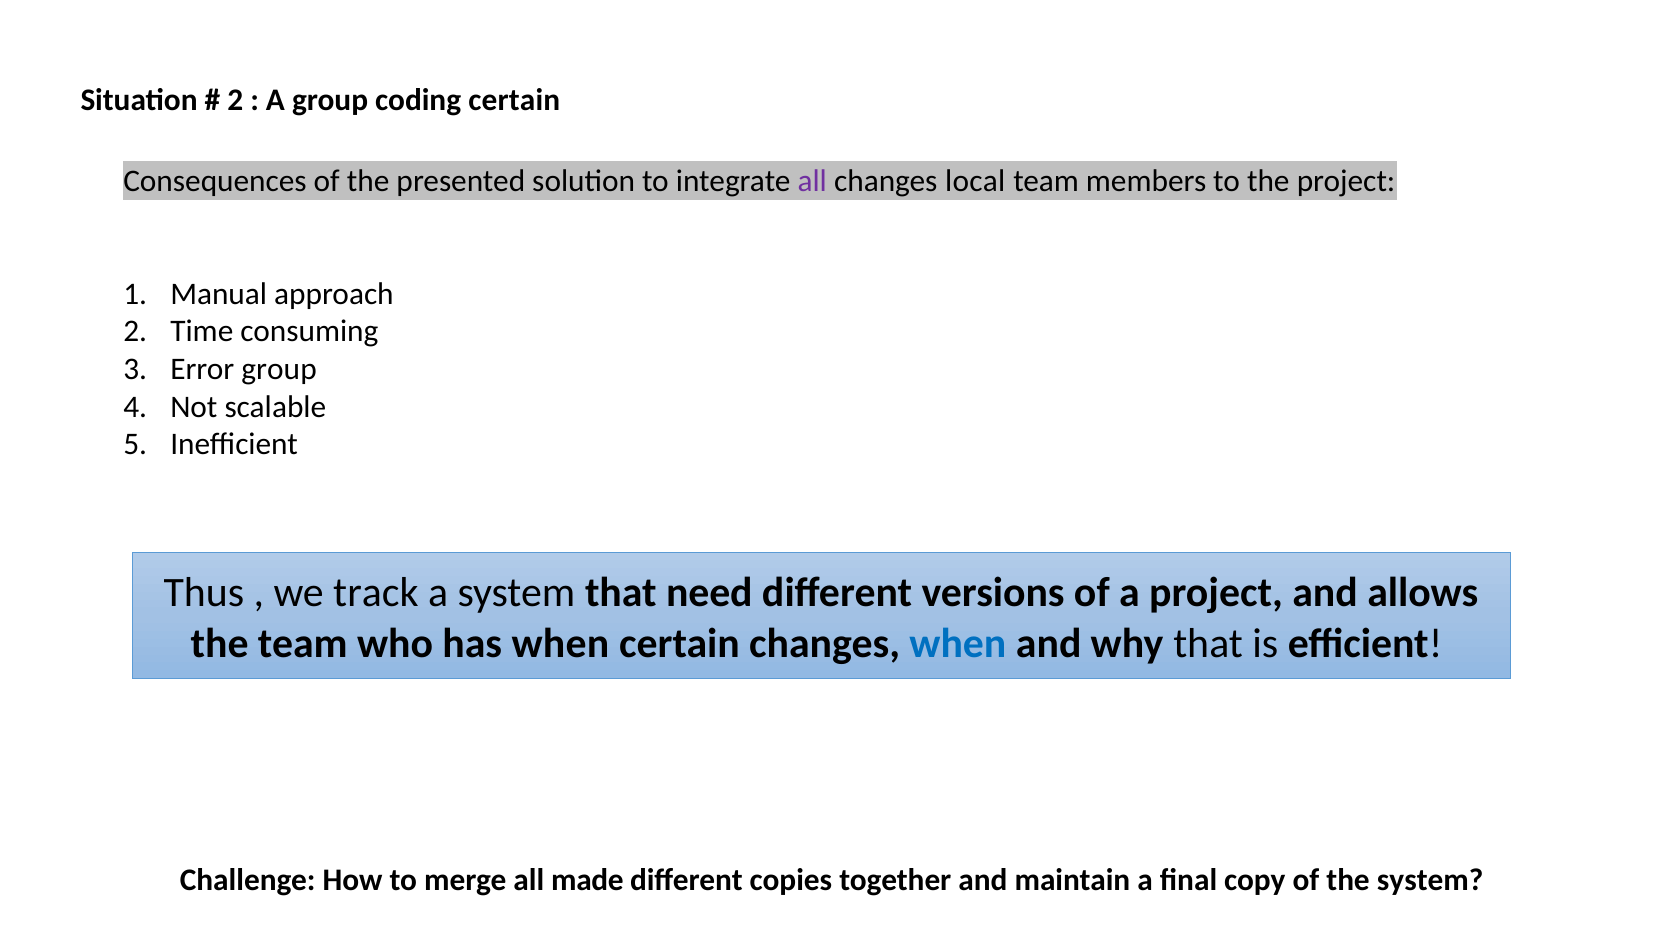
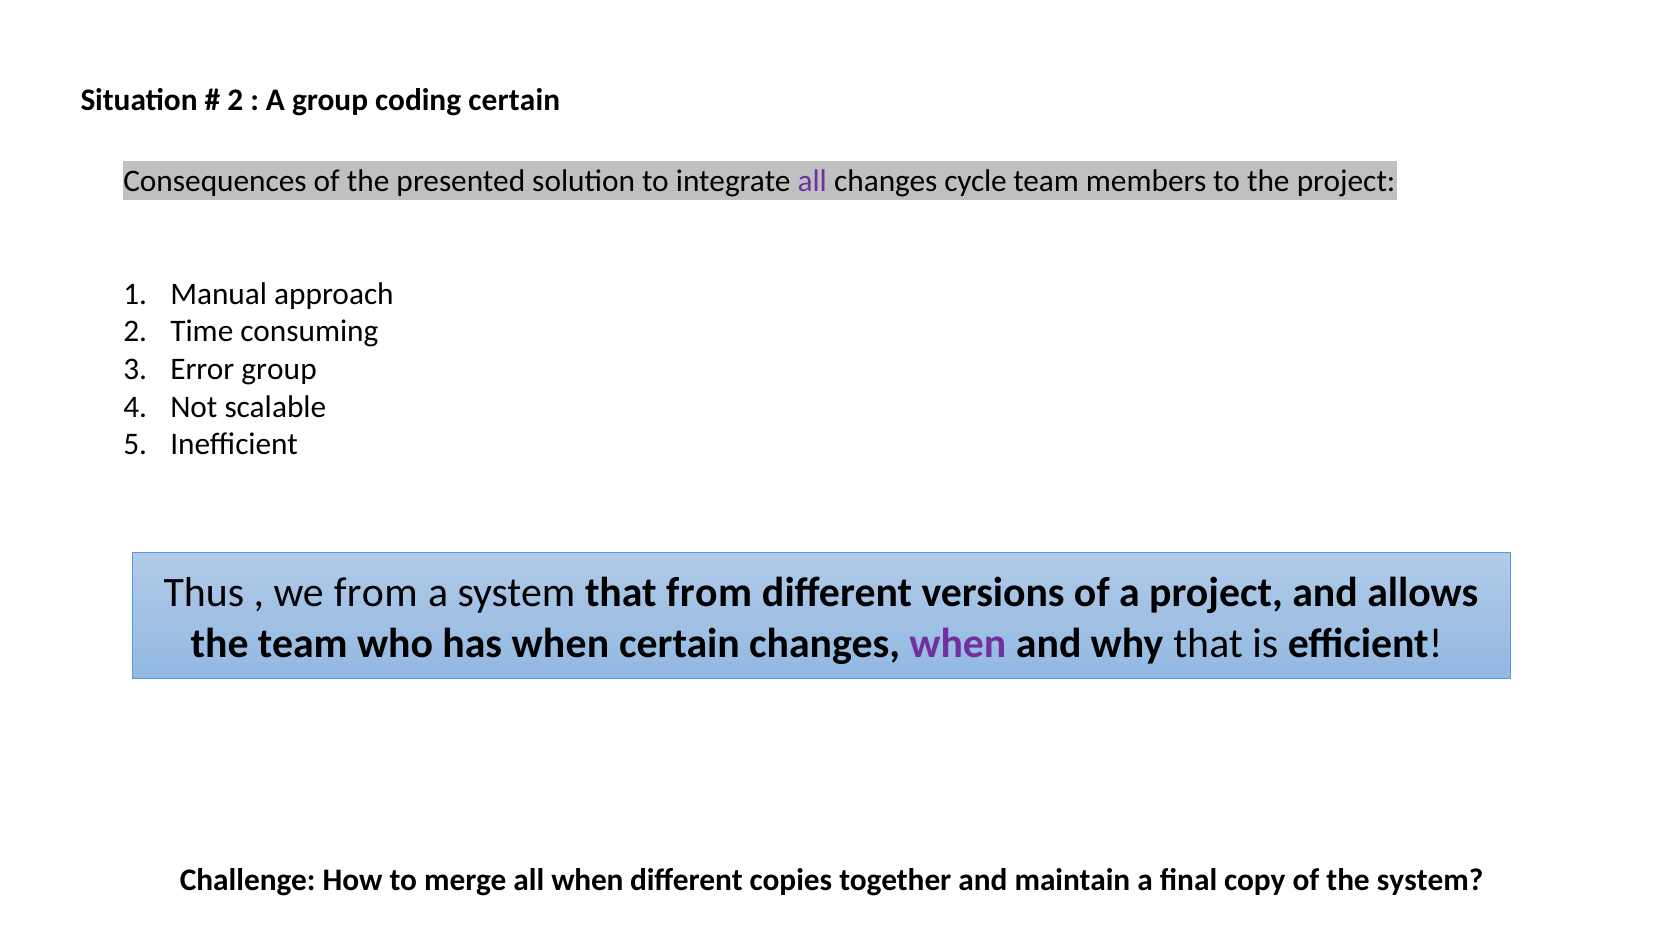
local: local -> cycle
we track: track -> from
that need: need -> from
when at (958, 643) colour: blue -> purple
all made: made -> when
